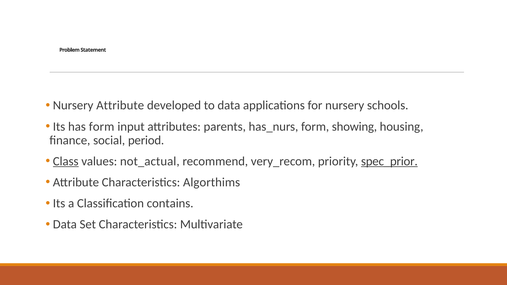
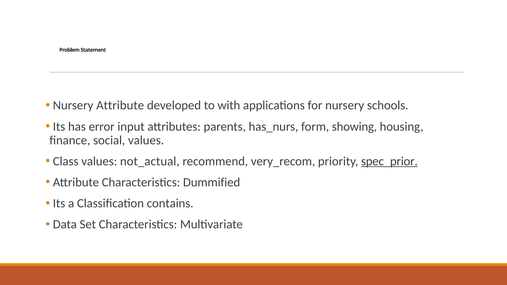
to data: data -> with
has form: form -> error
social period: period -> values
Class underline: present -> none
Algorthims: Algorthims -> Dummified
